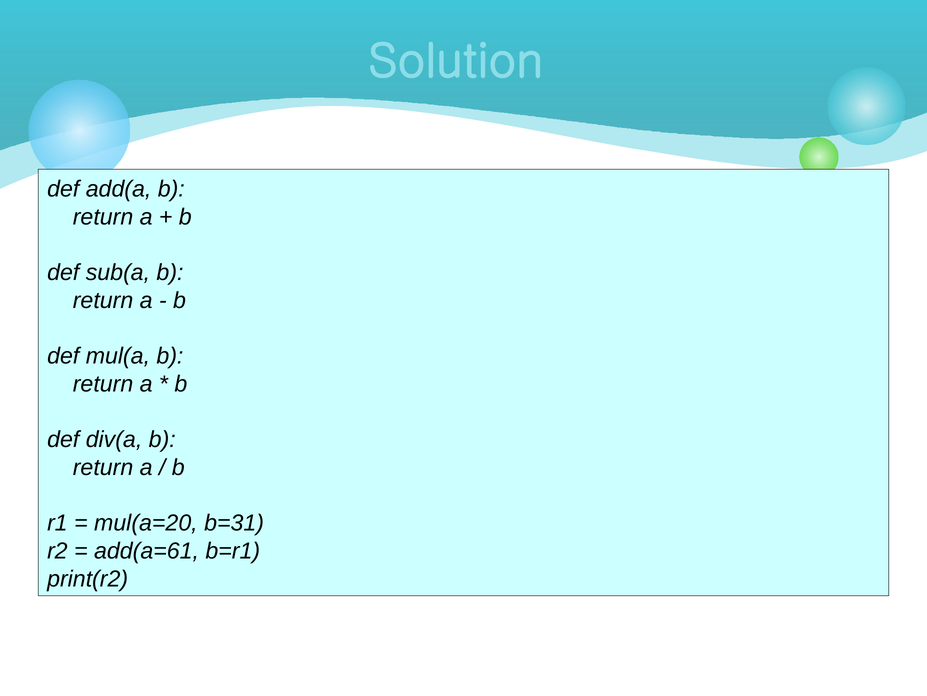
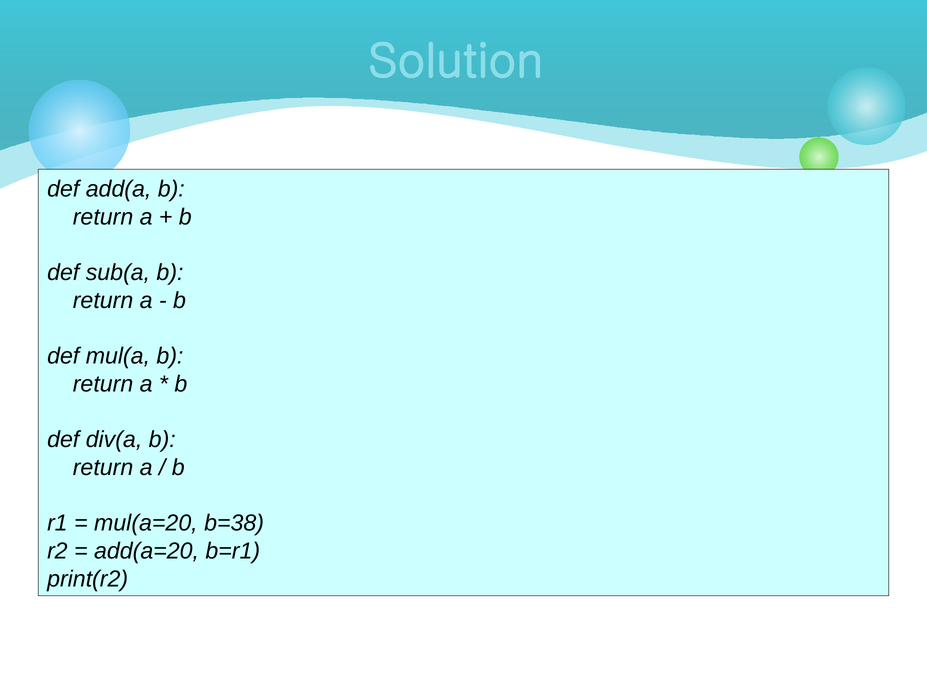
b=31: b=31 -> b=38
add(a=61: add(a=61 -> add(a=20
